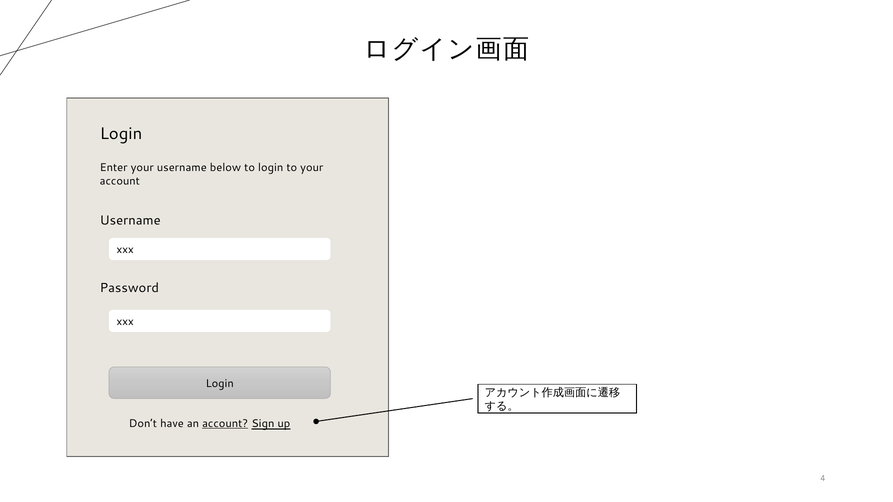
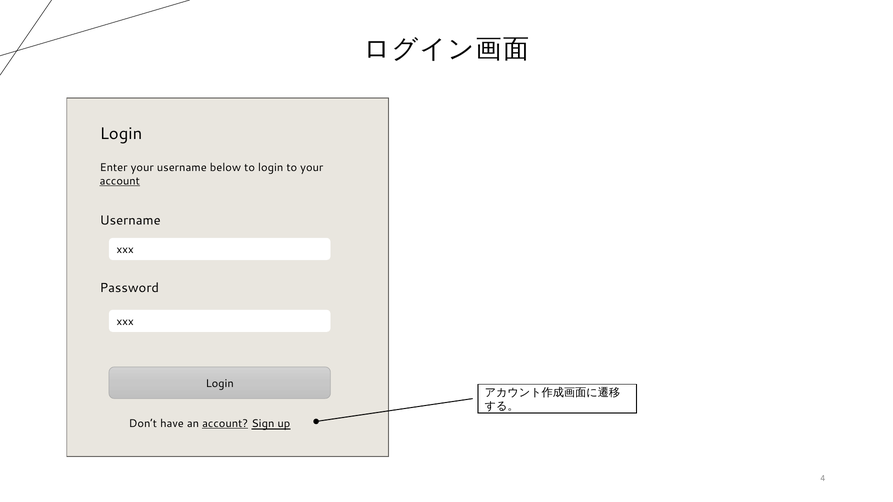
account at (120, 181) underline: none -> present
